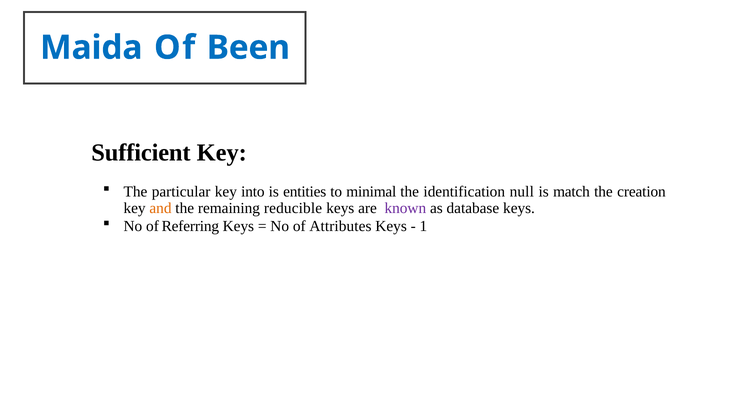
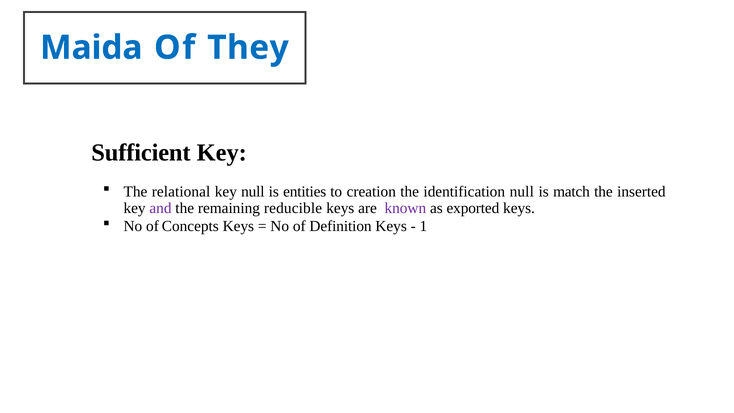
Been: Been -> They
particular: particular -> relational
key into: into -> null
minimal: minimal -> creation
creation: creation -> inserted
and colour: orange -> purple
database: database -> exported
Referring: Referring -> Concepts
Attributes: Attributes -> Definition
